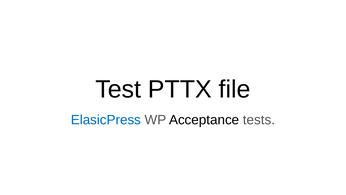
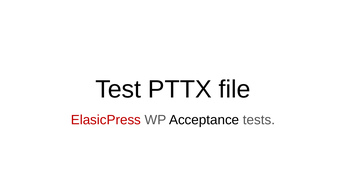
ElasicPress colour: blue -> red
